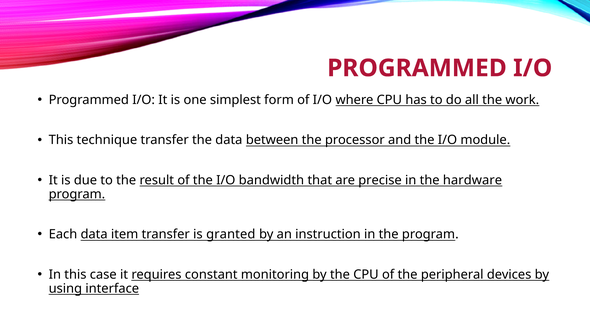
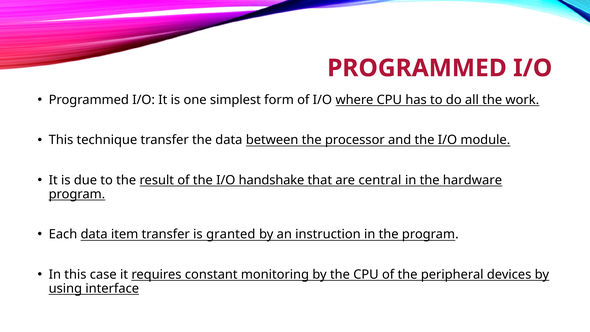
bandwidth: bandwidth -> handshake
precise: precise -> central
